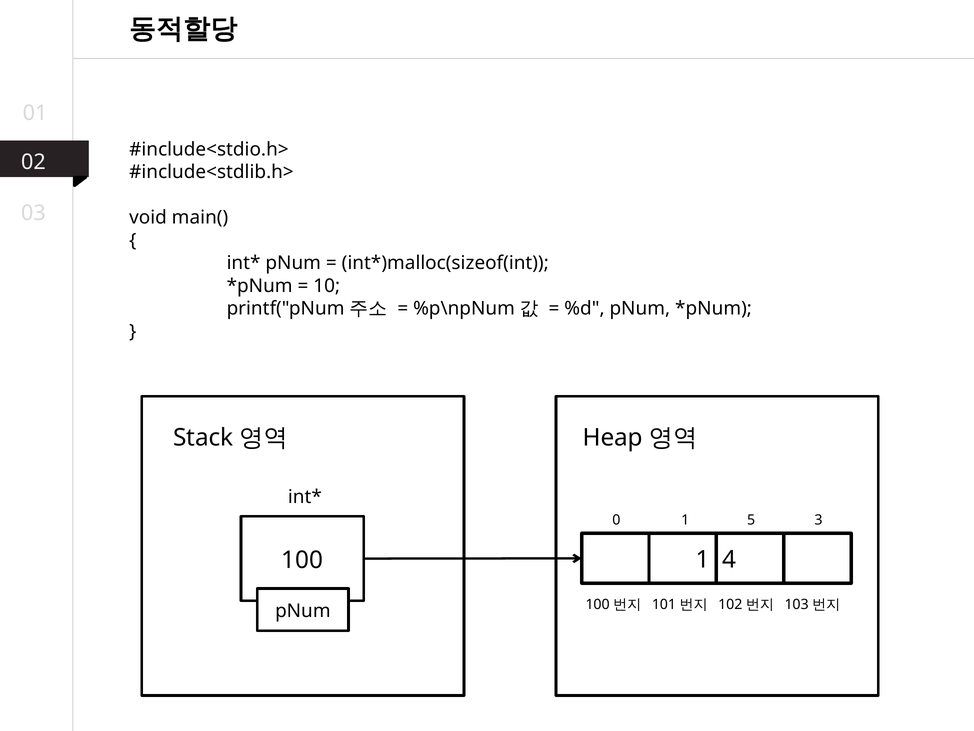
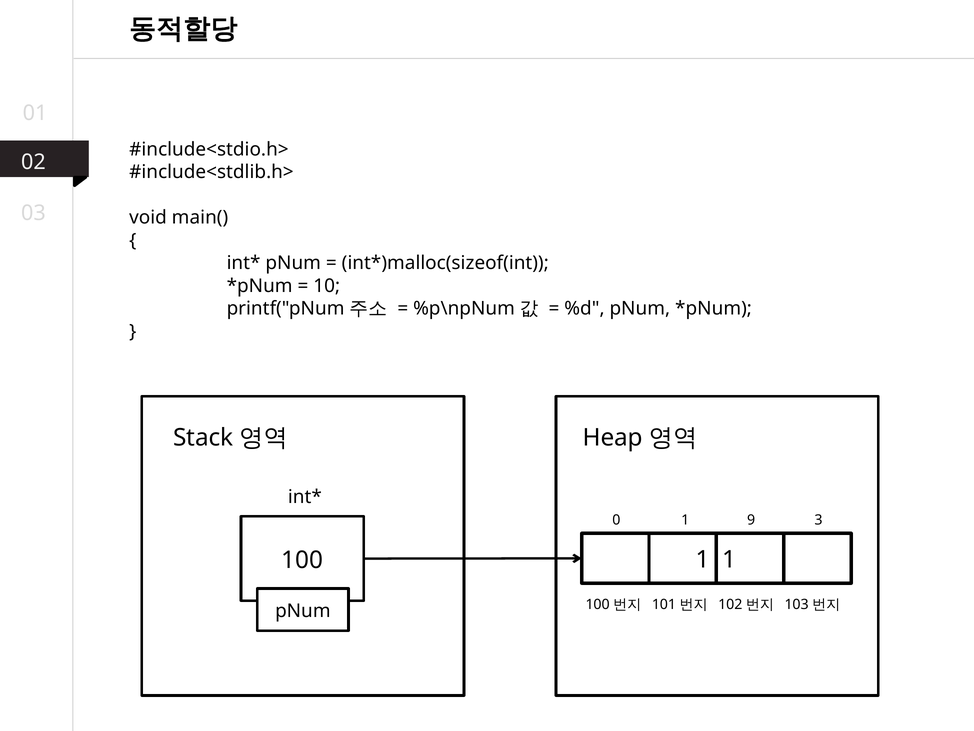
5: 5 -> 9
1 4: 4 -> 1
